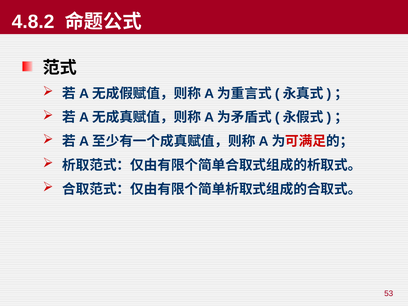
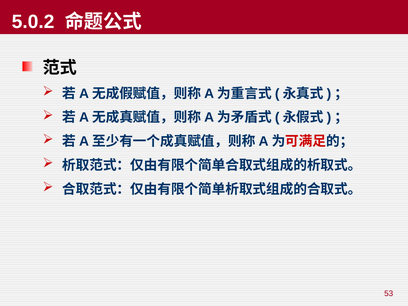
4.8.2: 4.8.2 -> 5.0.2
